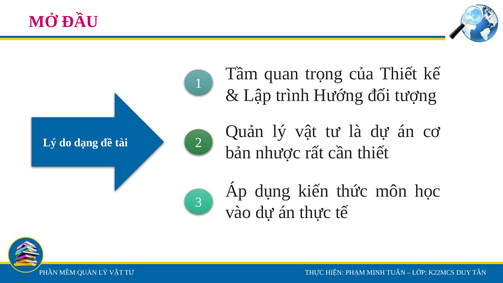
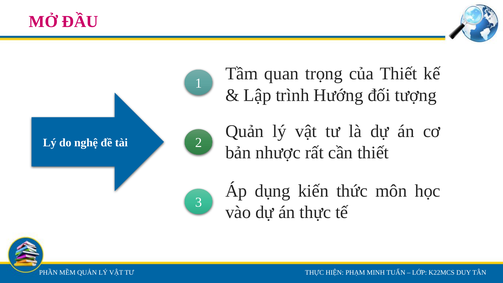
dạng: dạng -> nghệ
